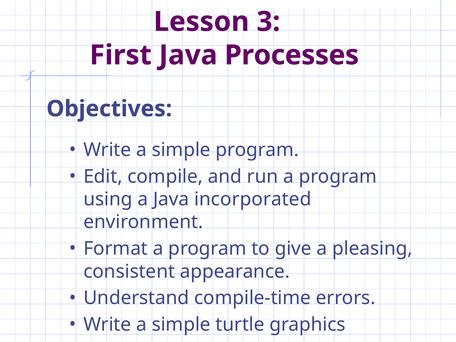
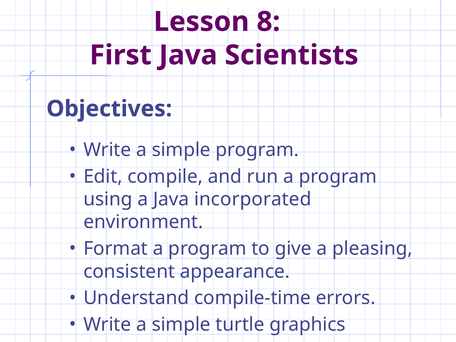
3: 3 -> 8
Processes: Processes -> Scientists
